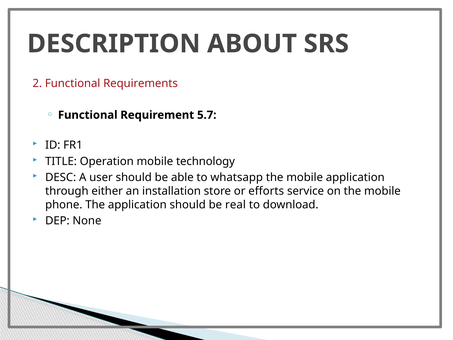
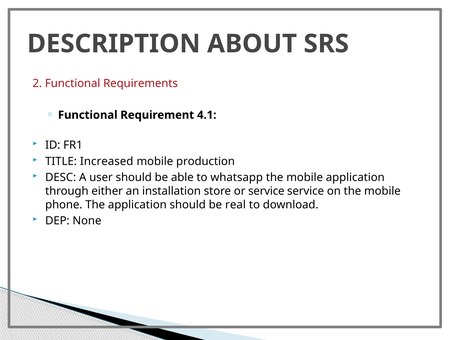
5.7: 5.7 -> 4.1
Operation: Operation -> Increased
technology: technology -> production
or efforts: efforts -> service
